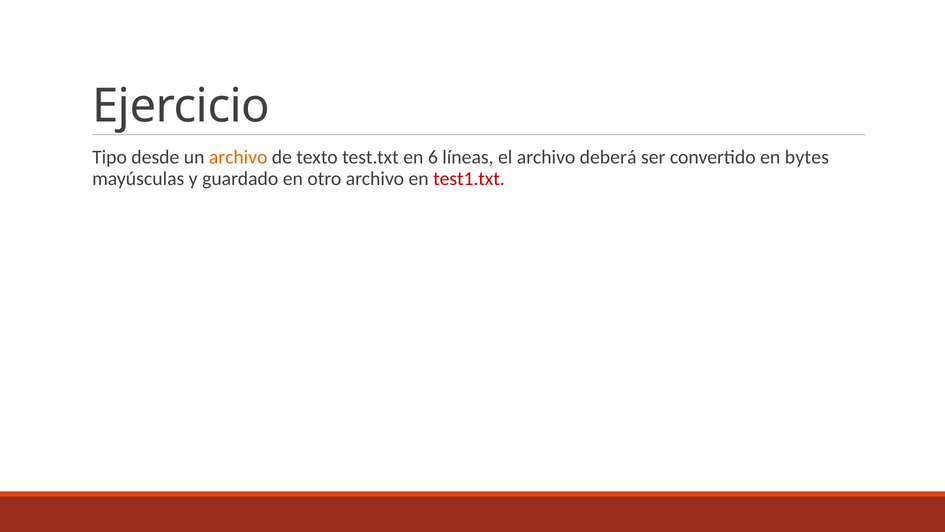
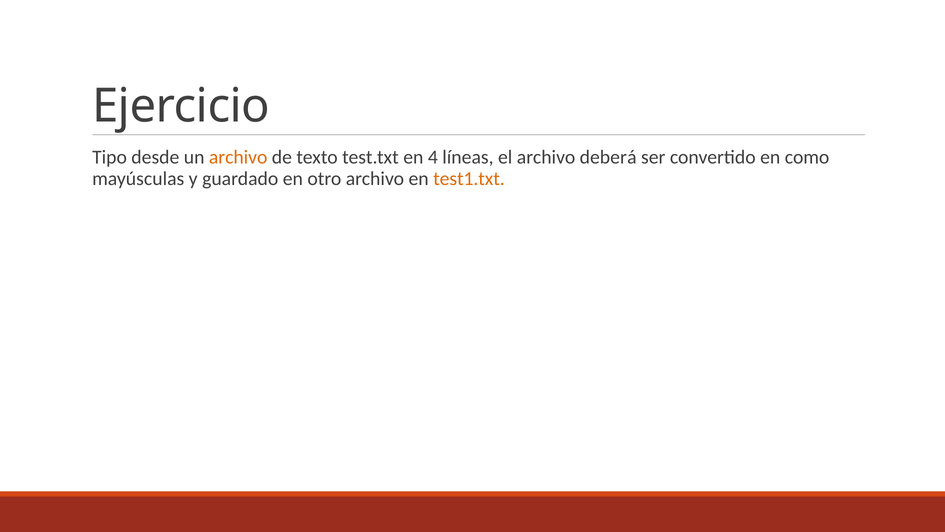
6: 6 -> 4
bytes: bytes -> como
test1.txt colour: red -> orange
